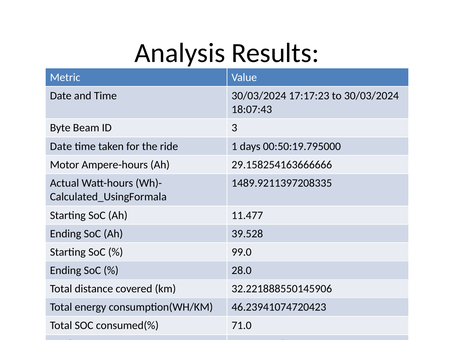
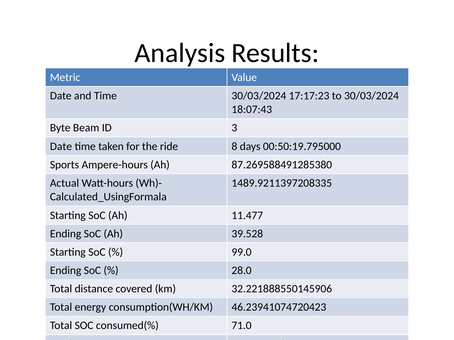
1: 1 -> 8
Motor at (65, 165): Motor -> Sports
29.158254163666666: 29.158254163666666 -> 87.269588491285380
